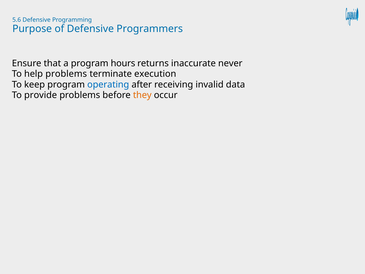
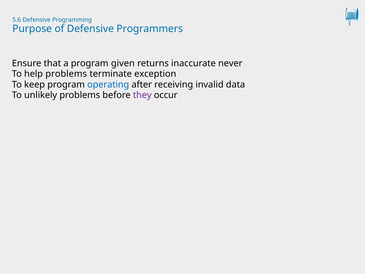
hours: hours -> given
execution: execution -> exception
provide: provide -> unlikely
they colour: orange -> purple
